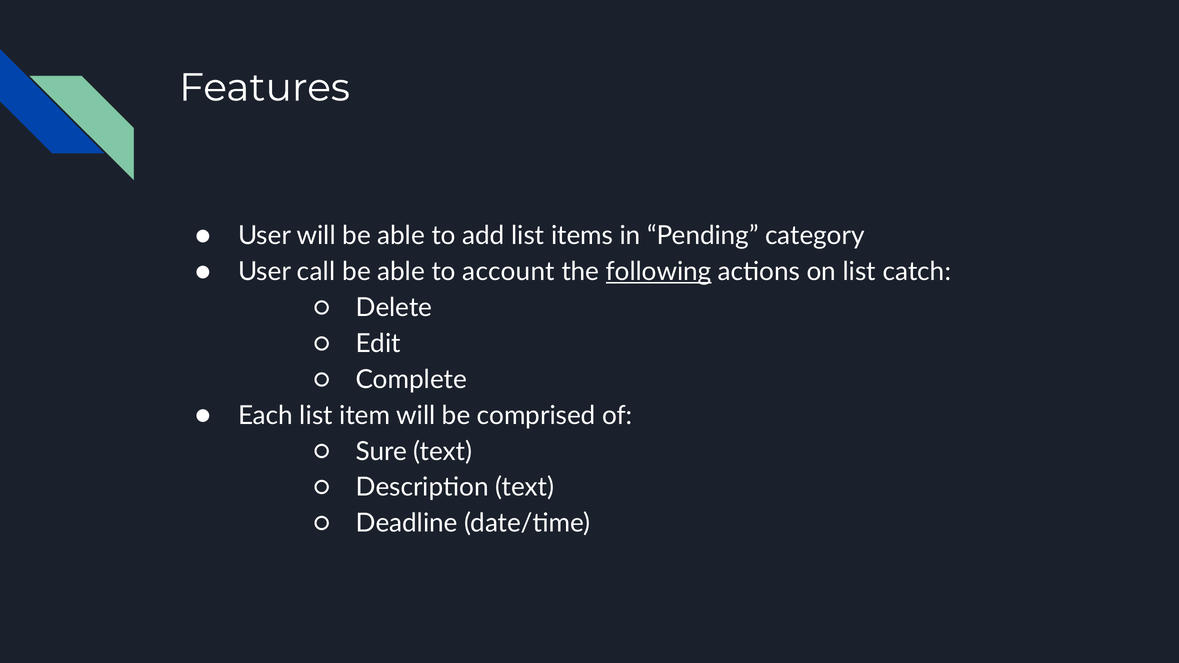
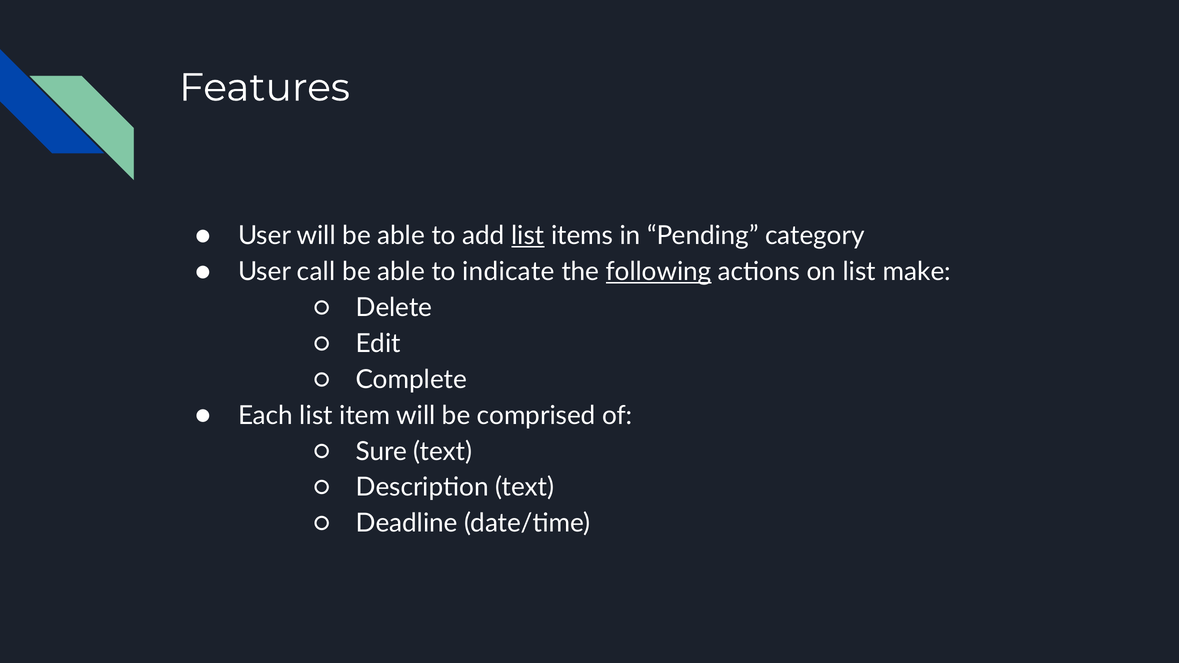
list at (528, 236) underline: none -> present
account: account -> indicate
catch: catch -> make
